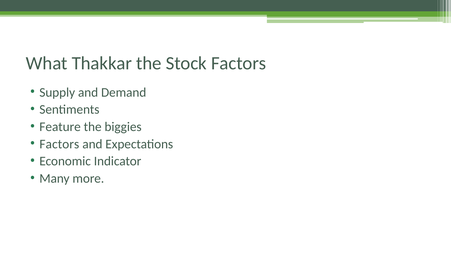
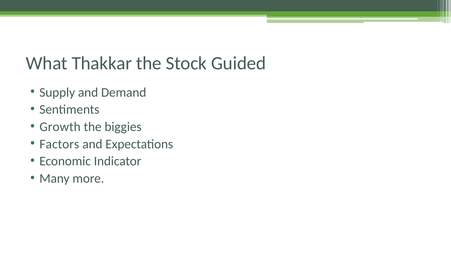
Stock Factors: Factors -> Guided
Feature: Feature -> Growth
